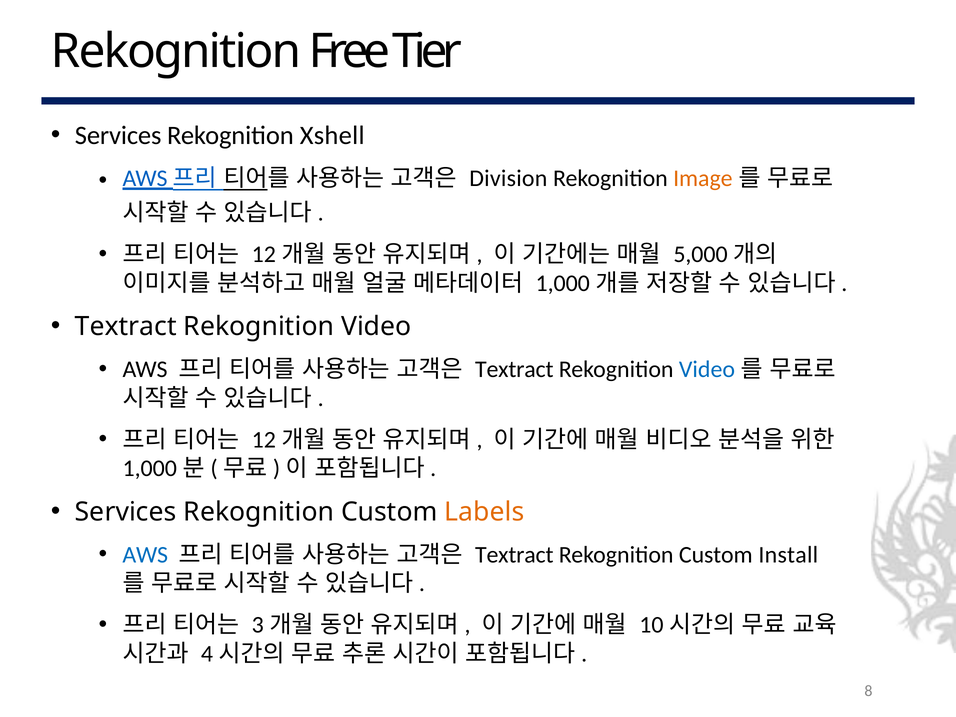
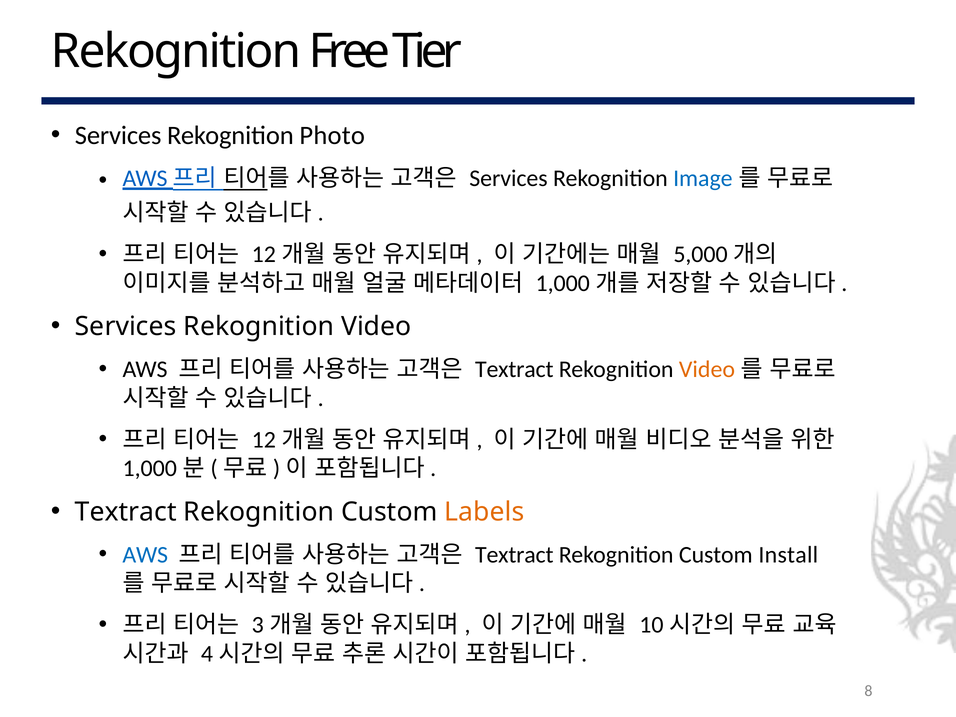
Xshell: Xshell -> Photo
Division at (508, 178): Division -> Services
Image colour: orange -> blue
Textract at (126, 327): Textract -> Services
Video at (707, 370) colour: blue -> orange
Services at (126, 512): Services -> Textract
